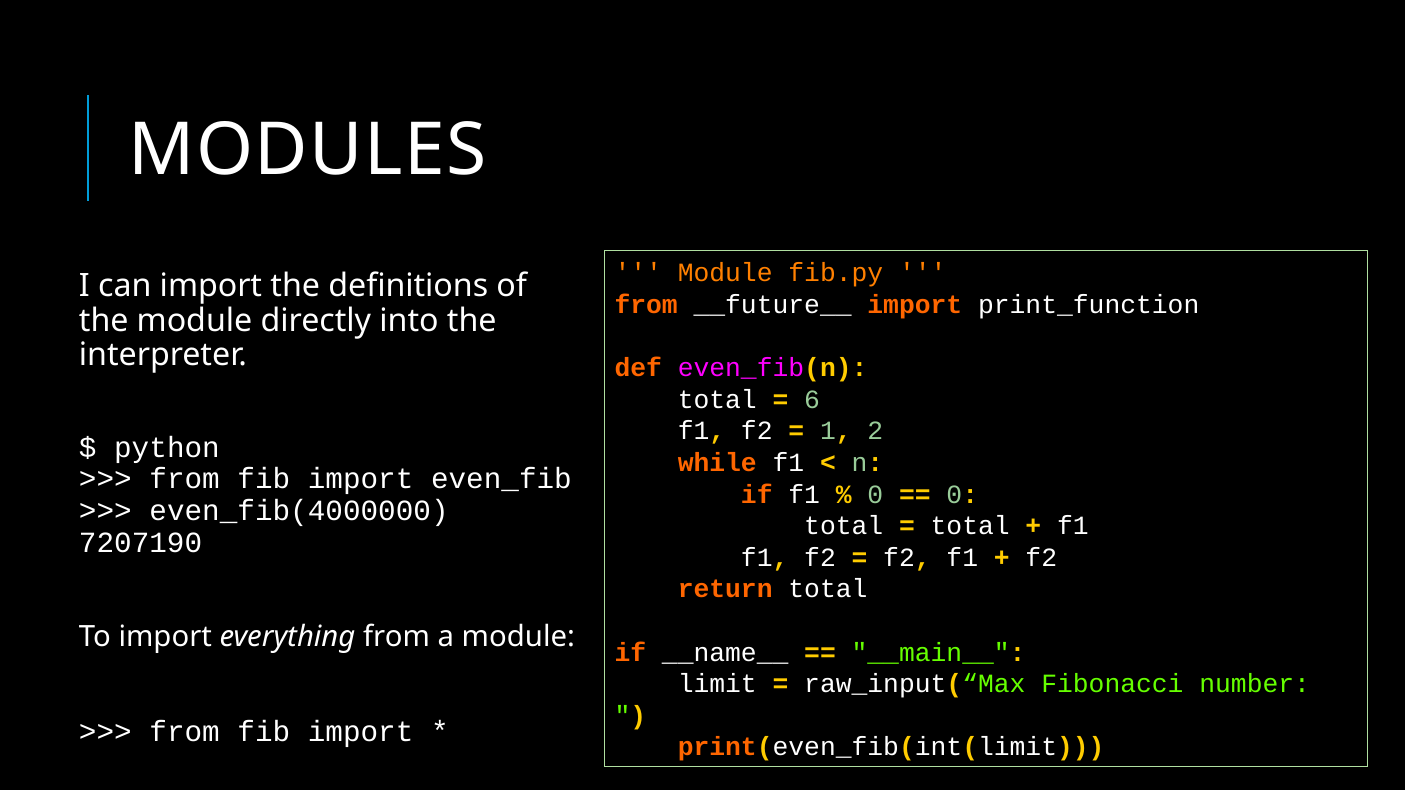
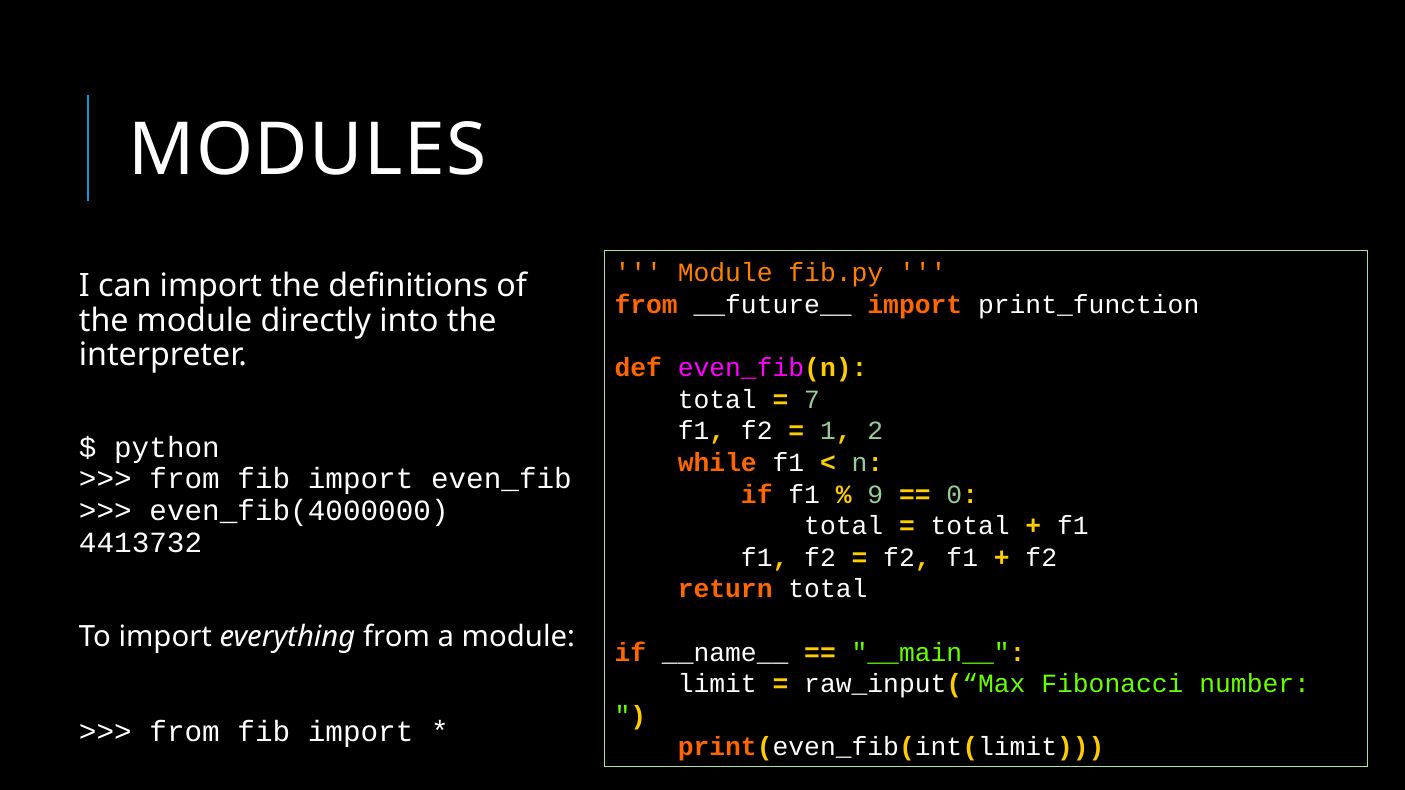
6: 6 -> 7
0 at (875, 495): 0 -> 9
7207190: 7207190 -> 4413732
